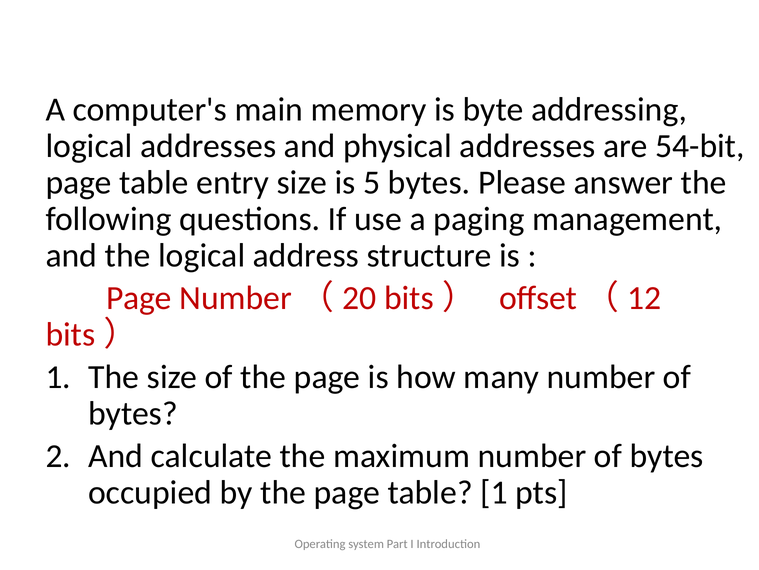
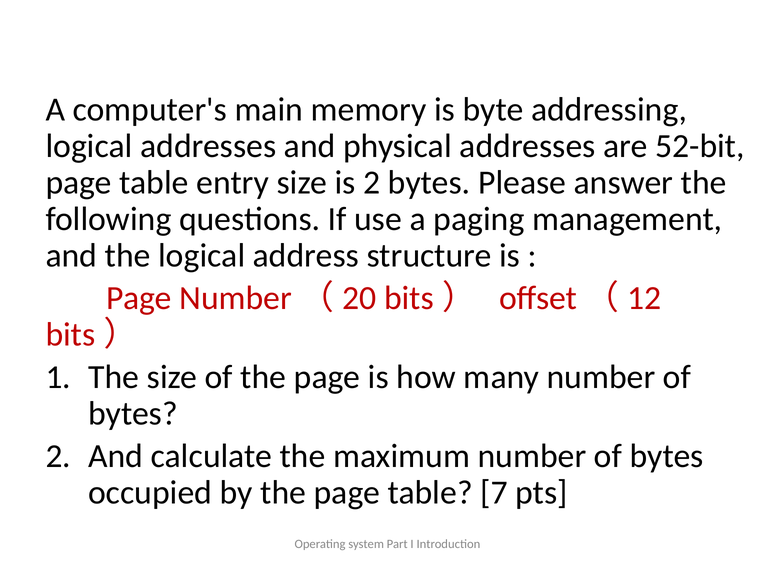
54-bit: 54-bit -> 52-bit
is 5: 5 -> 2
table 1: 1 -> 7
